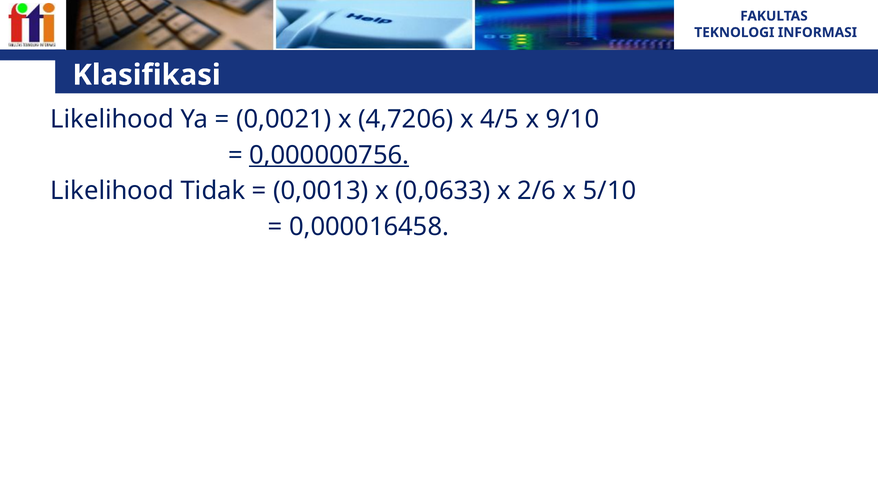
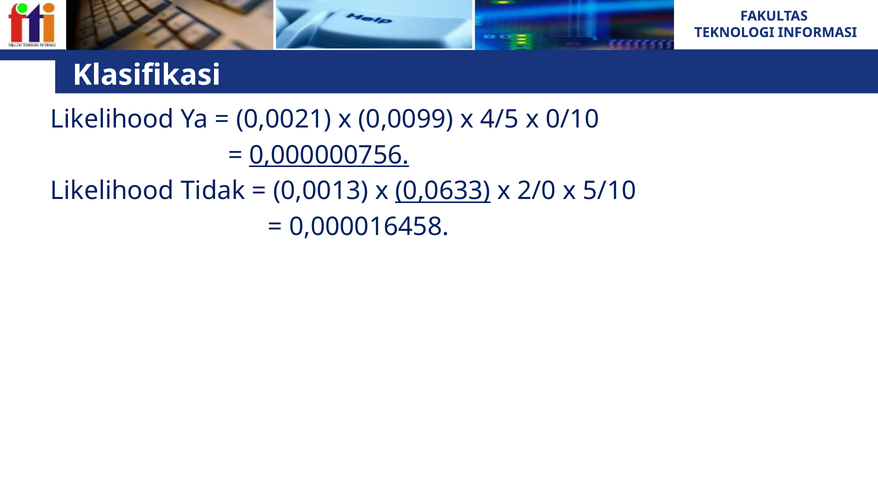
4,7206: 4,7206 -> 0,0099
9/10: 9/10 -> 0/10
0,0633 underline: none -> present
2/6: 2/6 -> 2/0
